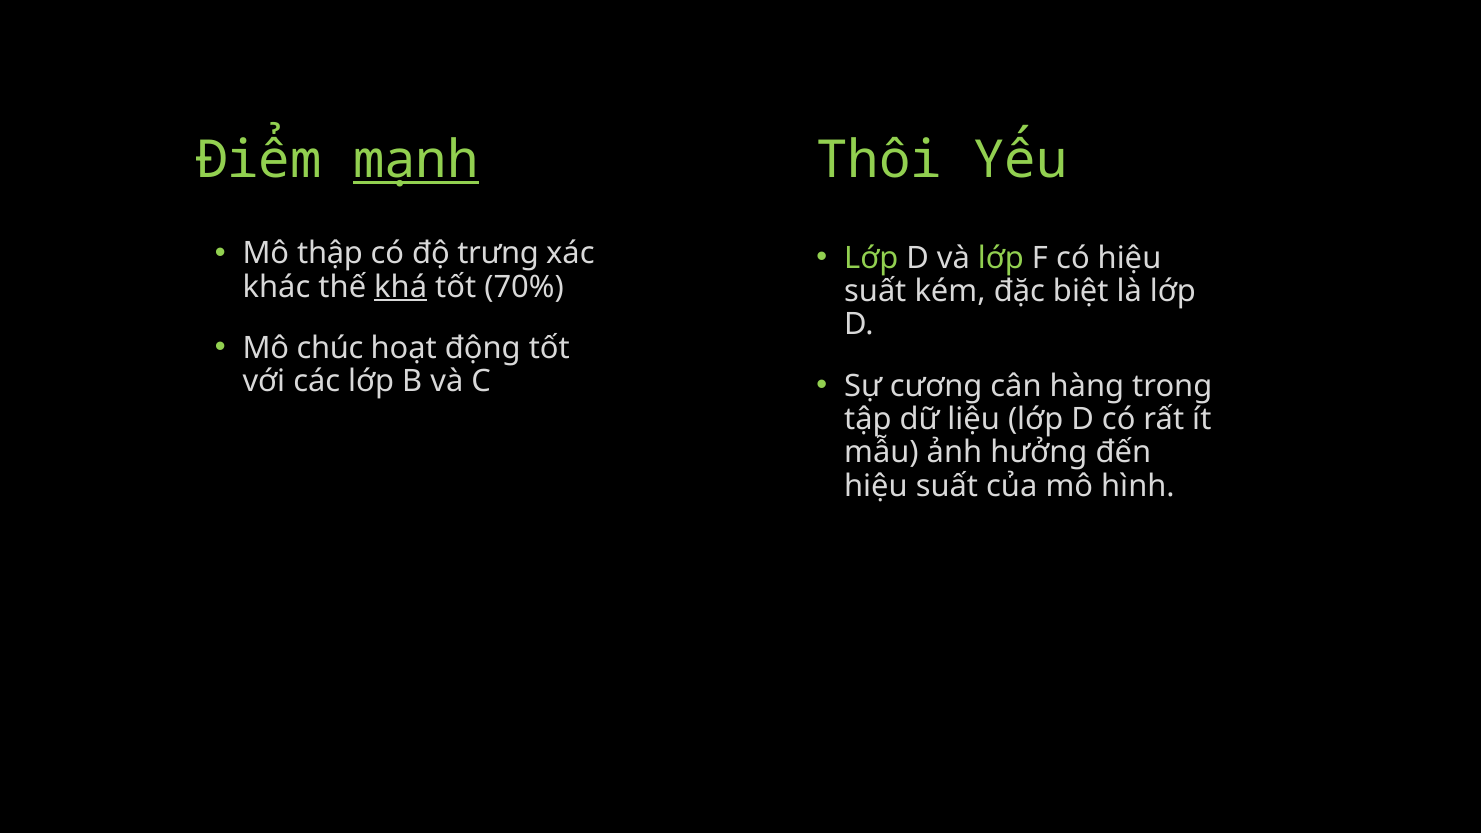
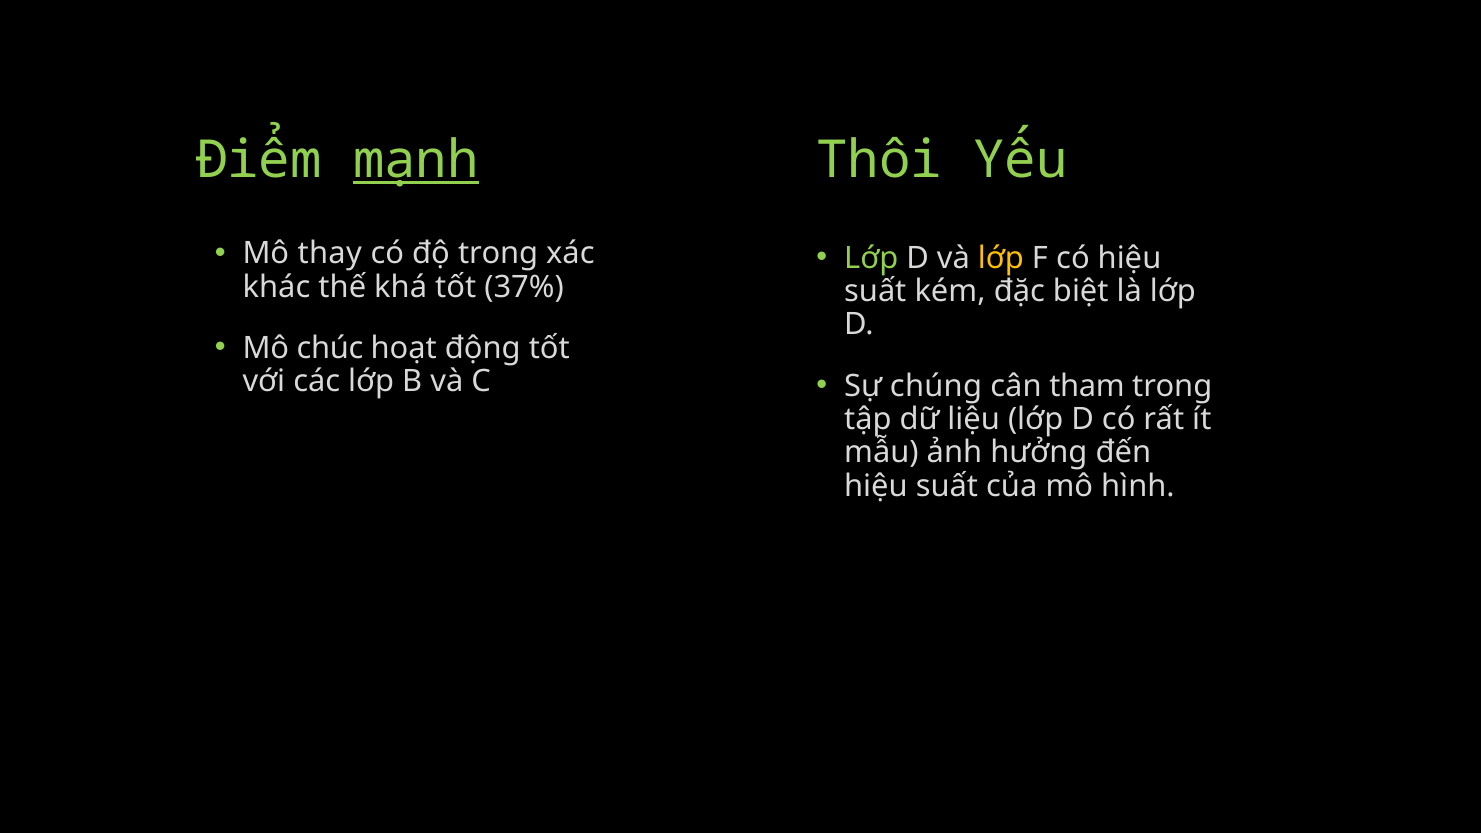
thập: thập -> thay
độ trưng: trưng -> trọng
lớp at (1001, 258) colour: light green -> yellow
khá underline: present -> none
70%: 70% -> 37%
cương: cương -> chúng
hàng: hàng -> tham
